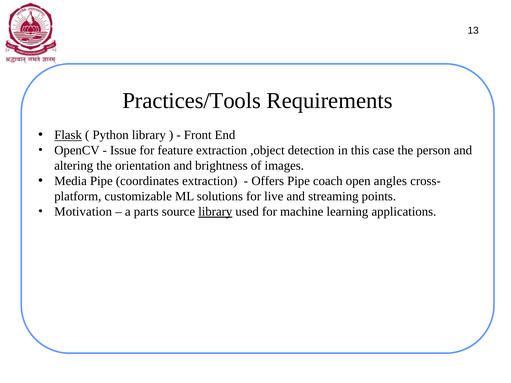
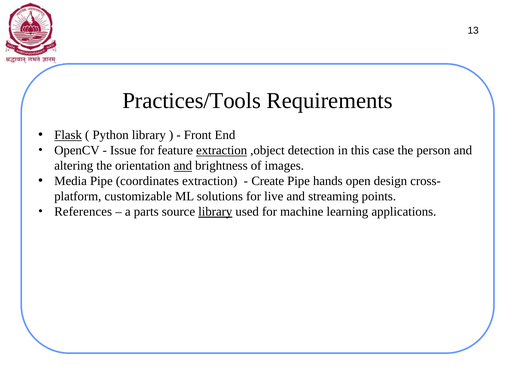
extraction at (222, 151) underline: none -> present
and at (183, 166) underline: none -> present
Offers: Offers -> Create
coach: coach -> hands
angles: angles -> design
Motivation: Motivation -> References
